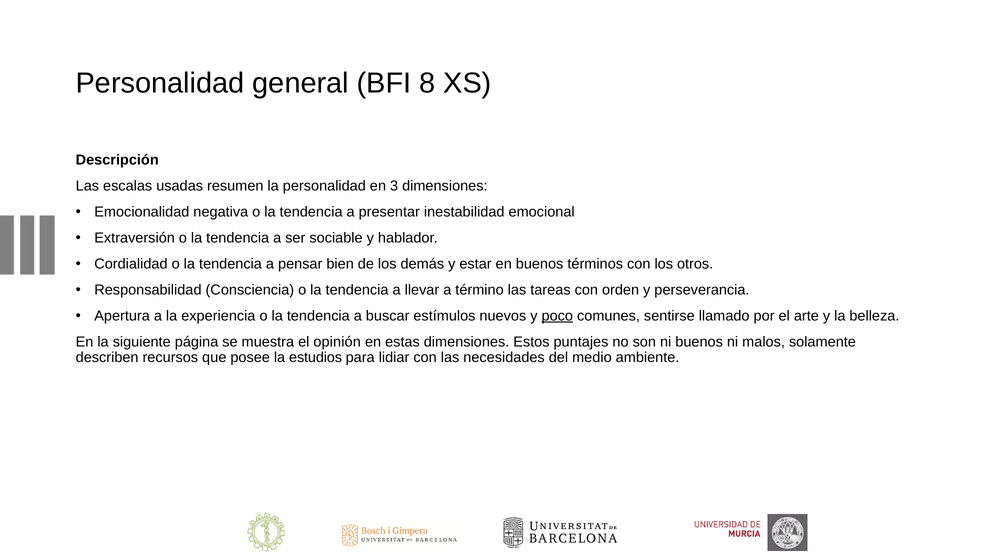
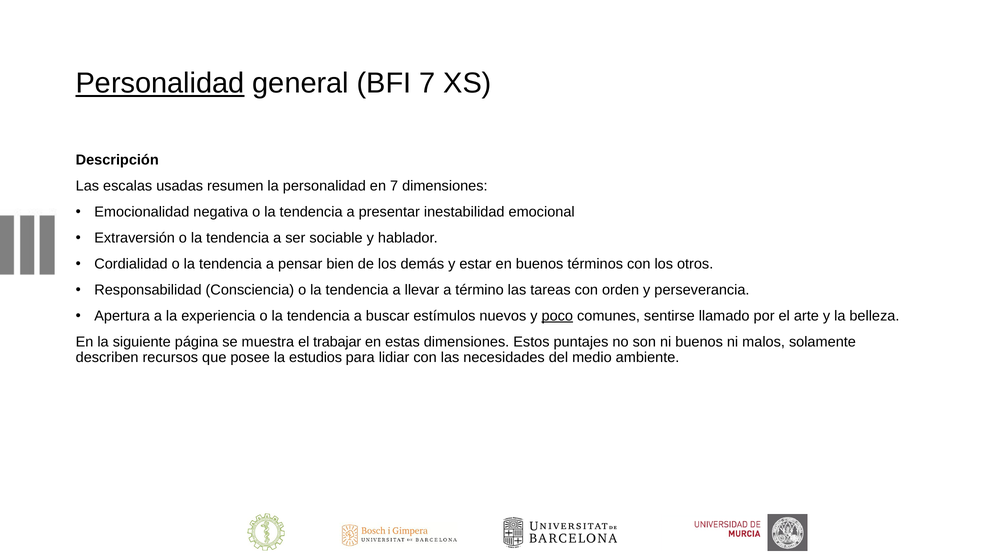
Personalidad at (160, 84) underline: none -> present
BFI 8: 8 -> 7
en 3: 3 -> 7
opinión: opinión -> trabajar
